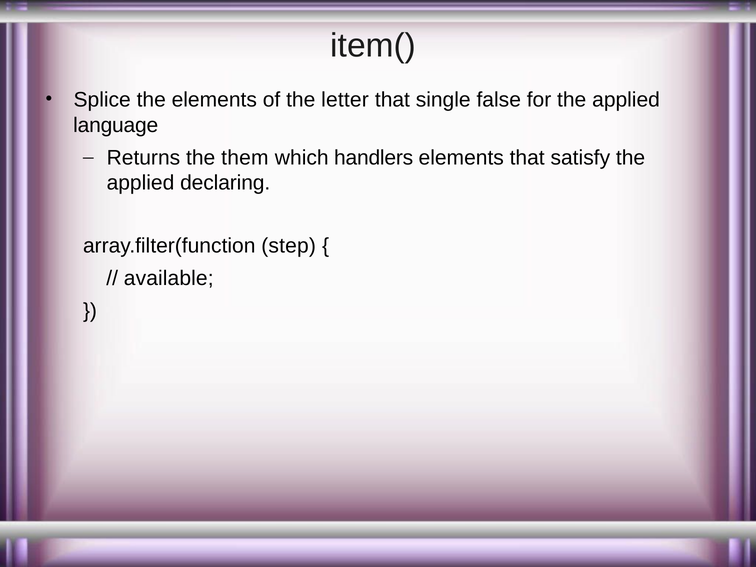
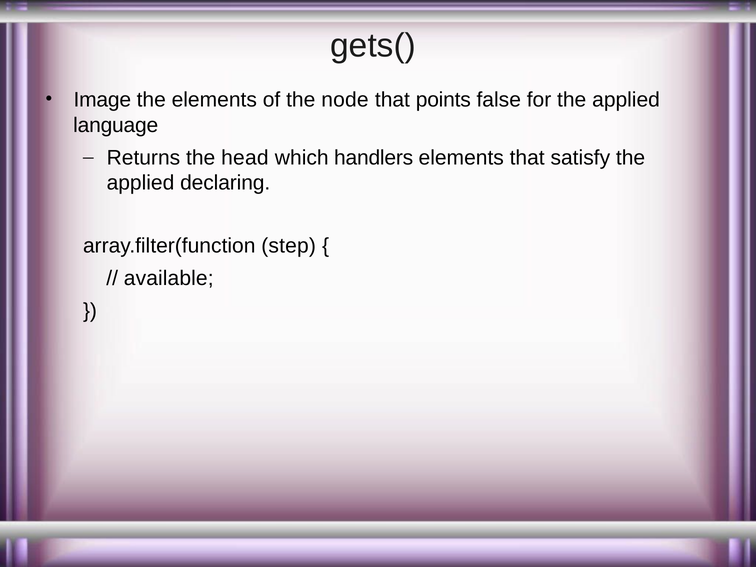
item(: item( -> gets(
Splice: Splice -> Image
letter: letter -> node
single: single -> points
them: them -> head
